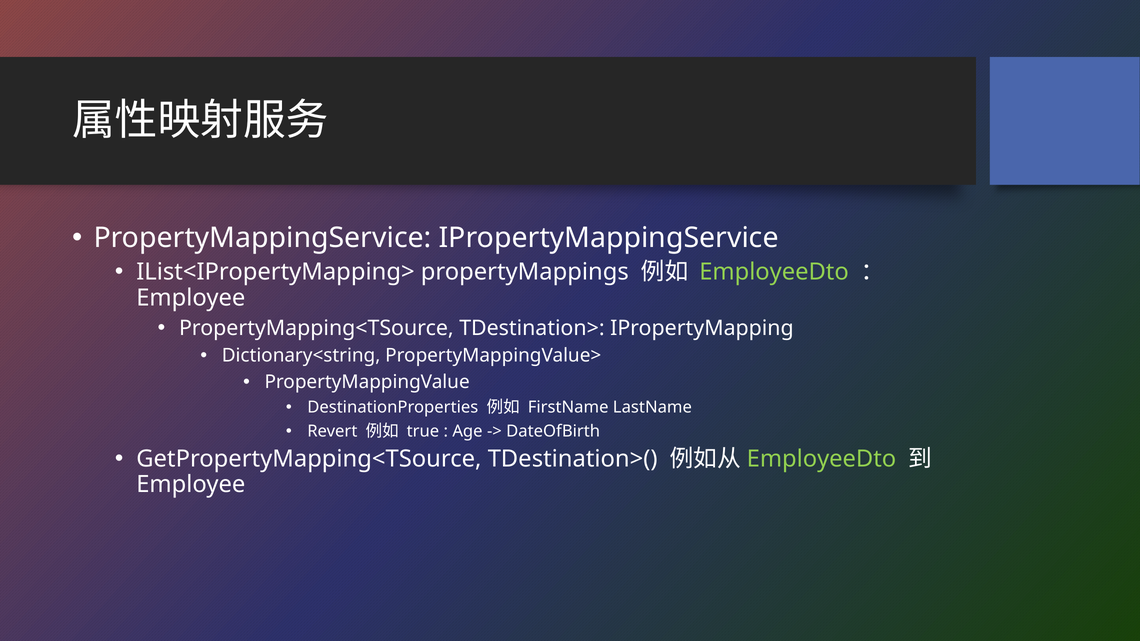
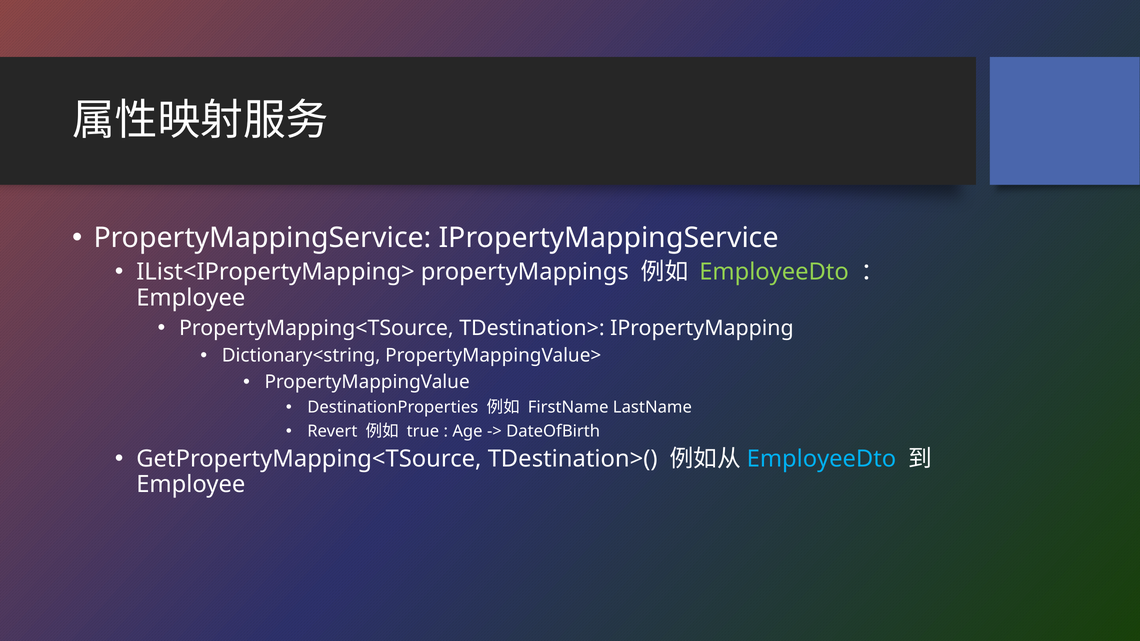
EmployeeDto at (821, 459) colour: light green -> light blue
